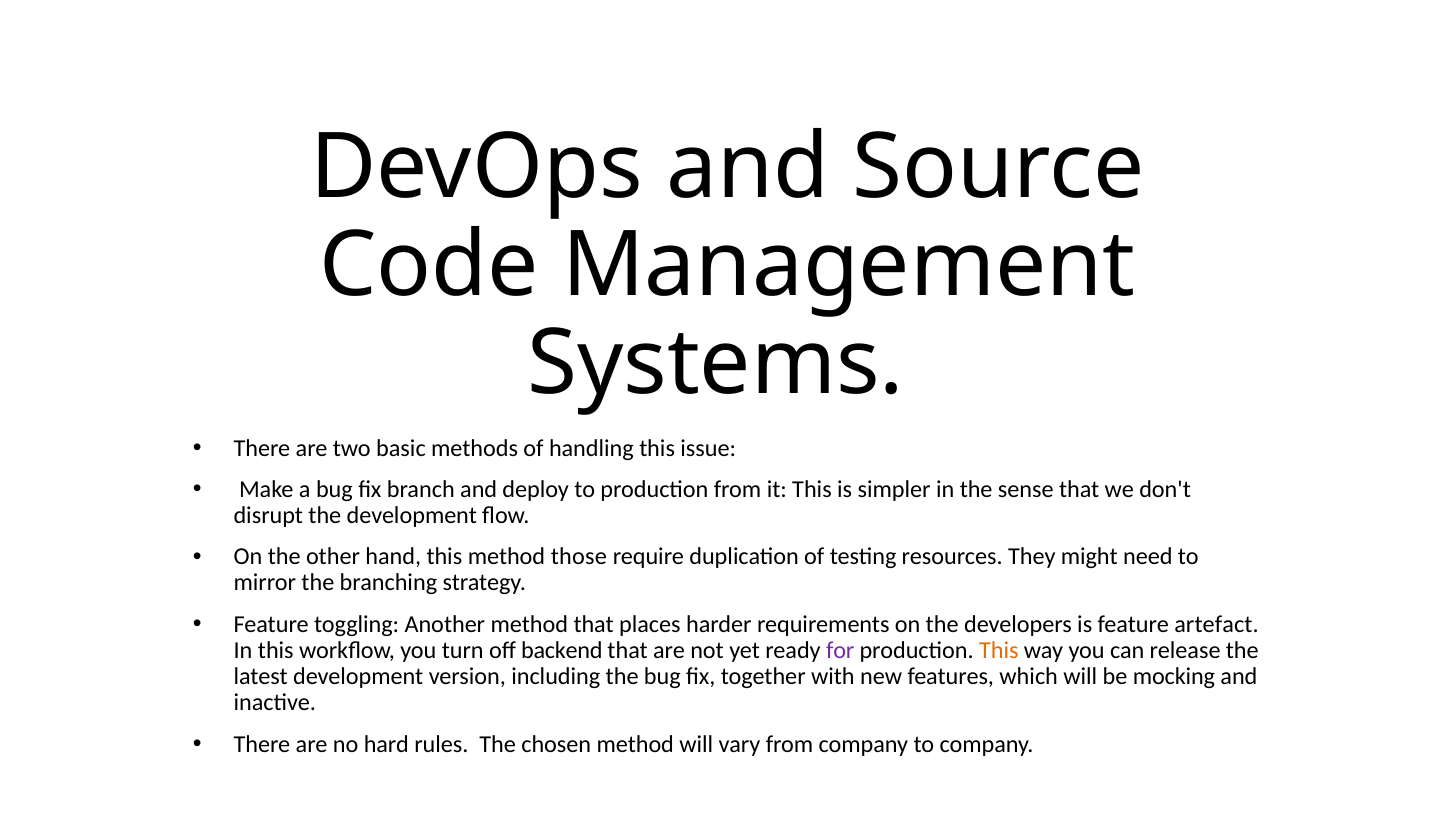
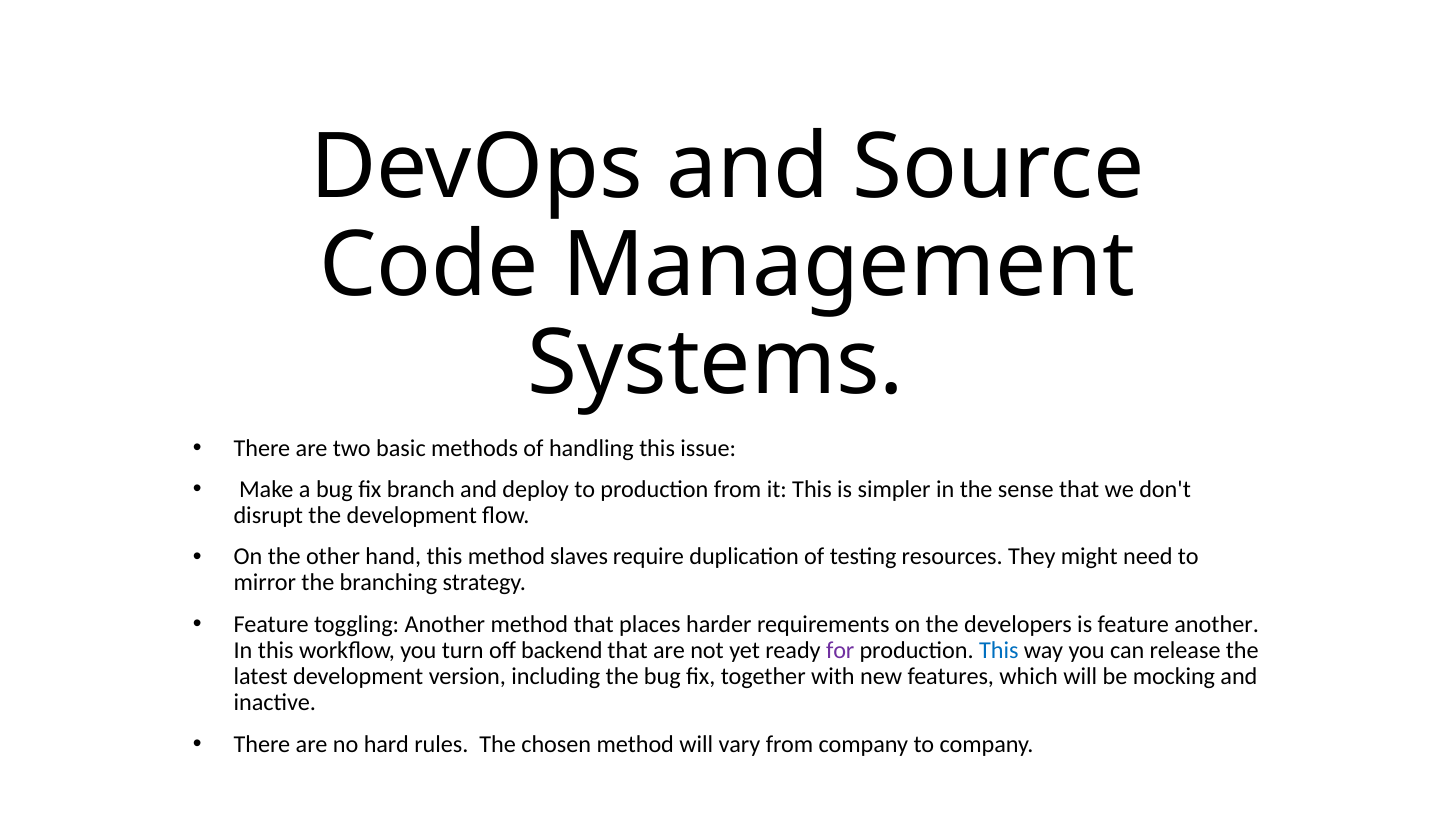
those: those -> slaves
feature artefact: artefact -> another
This at (999, 651) colour: orange -> blue
